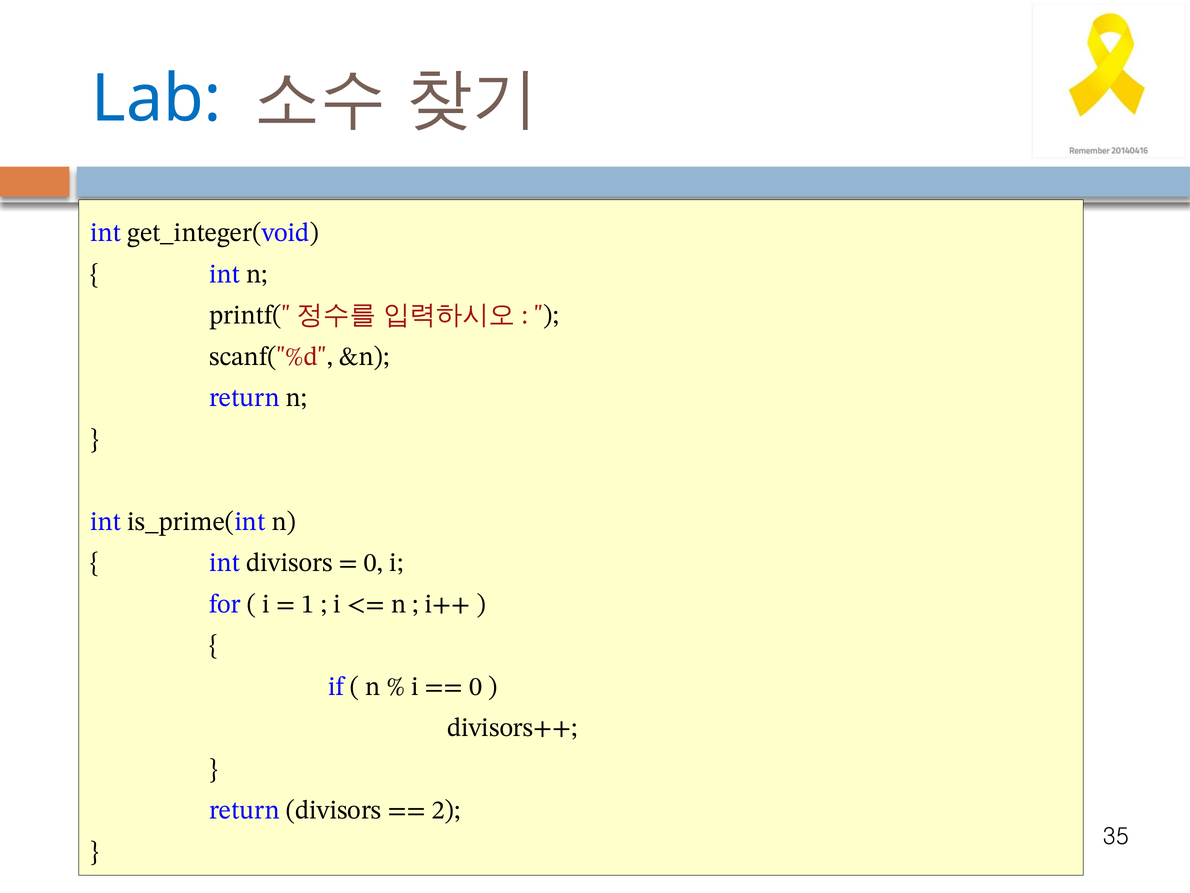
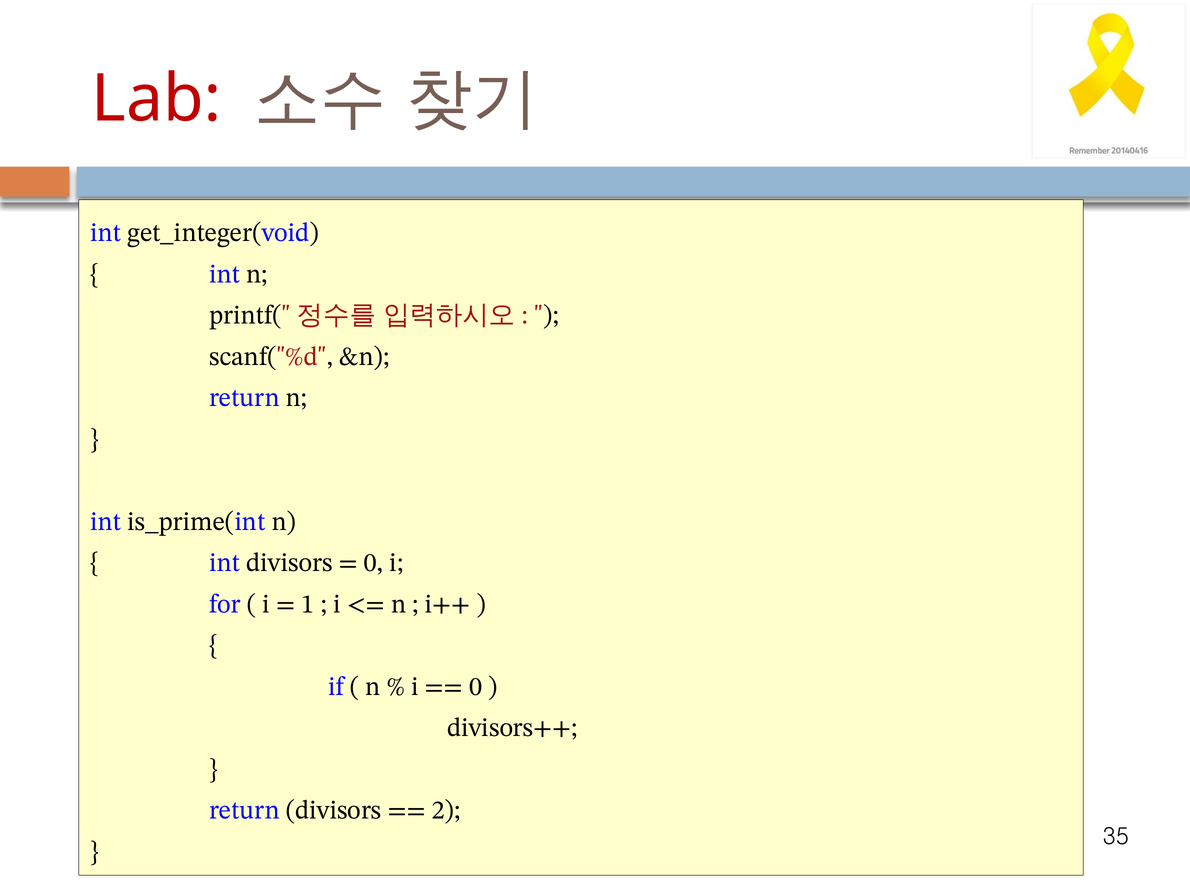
Lab colour: blue -> red
